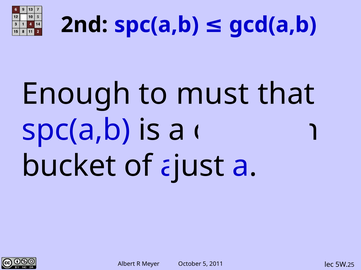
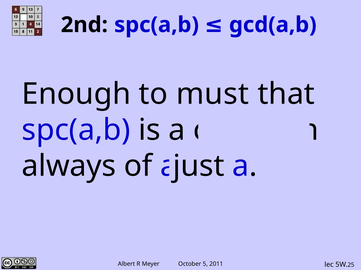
bucket: bucket -> always
